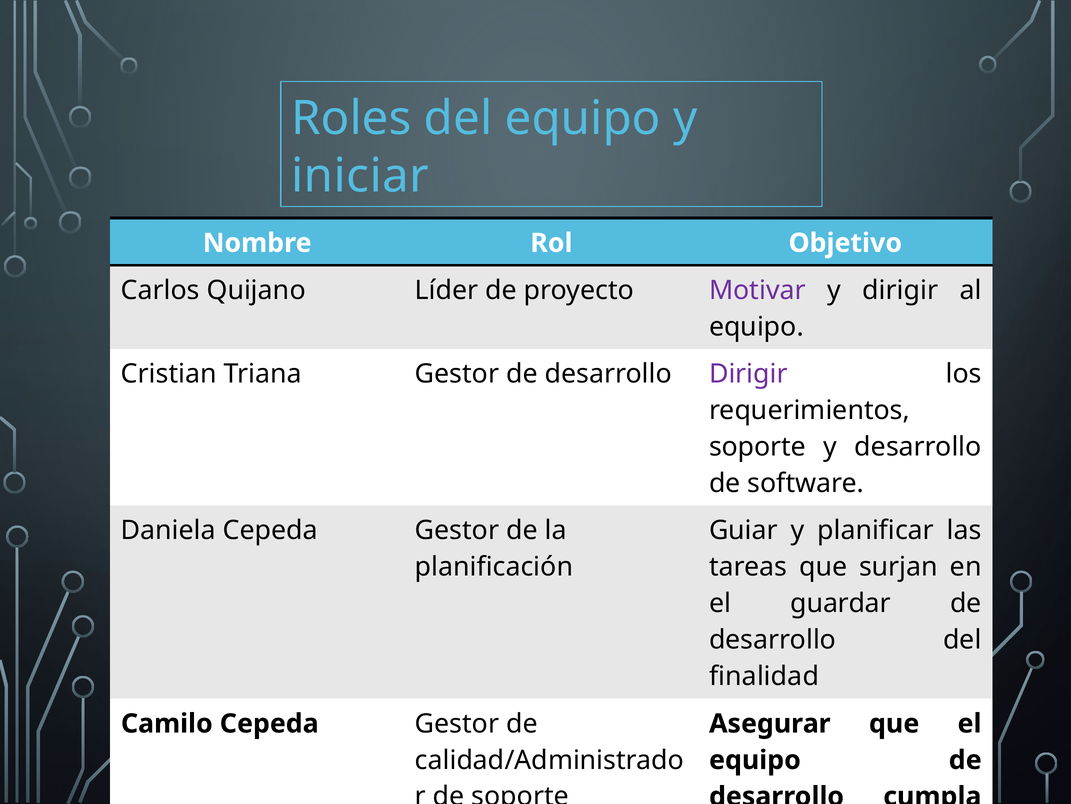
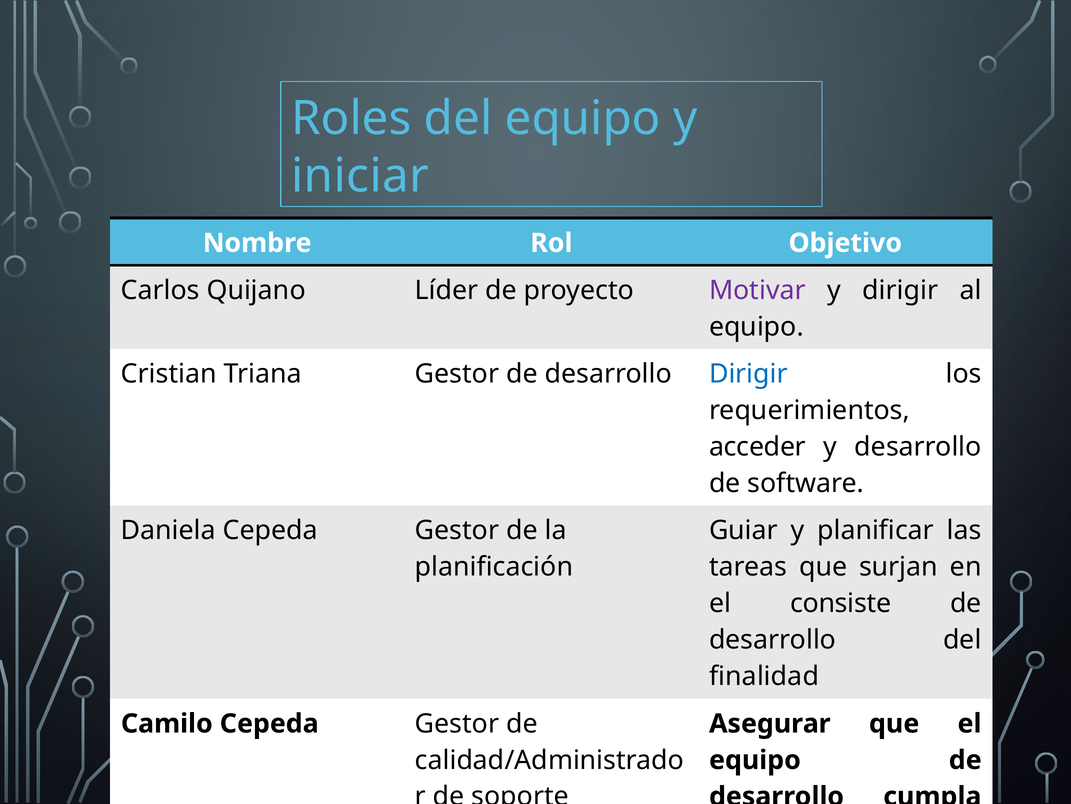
Dirigir at (748, 374) colour: purple -> blue
soporte at (757, 447): soporte -> acceder
guardar: guardar -> consiste
